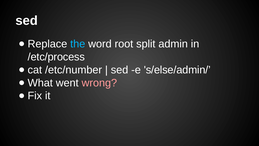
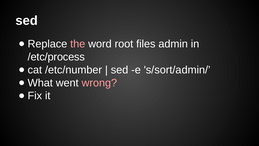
the colour: light blue -> pink
split: split -> files
s/else/admin/: s/else/admin/ -> s/sort/admin/
